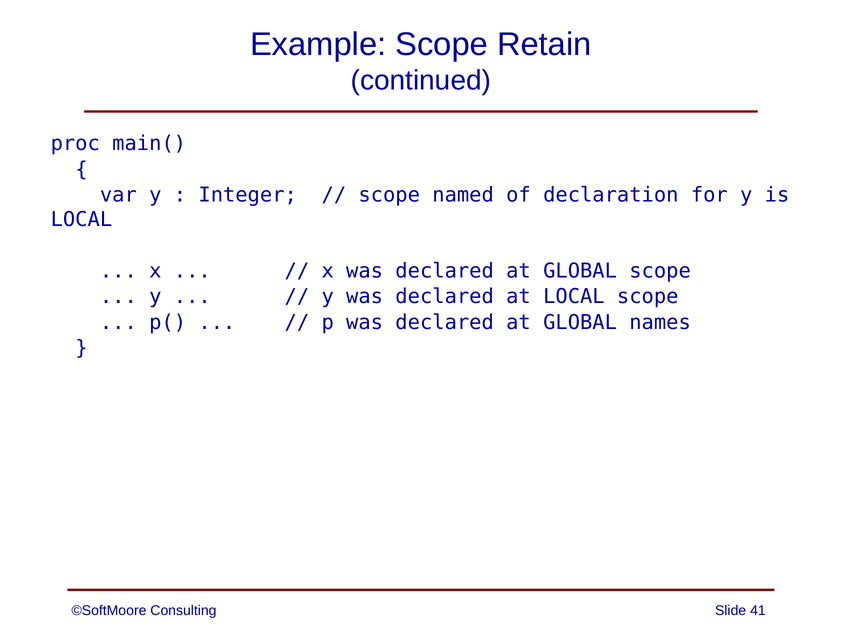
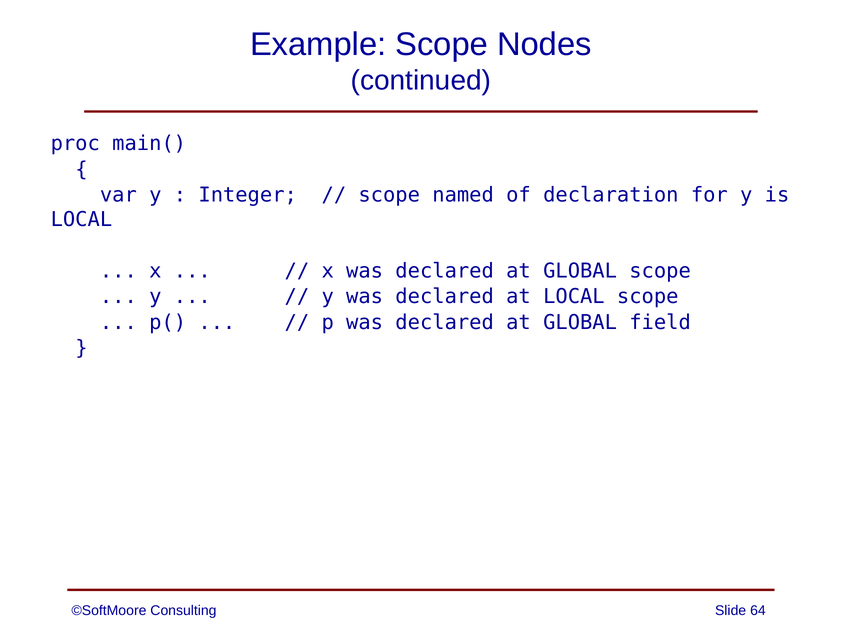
Retain: Retain -> Nodes
names: names -> field
41: 41 -> 64
